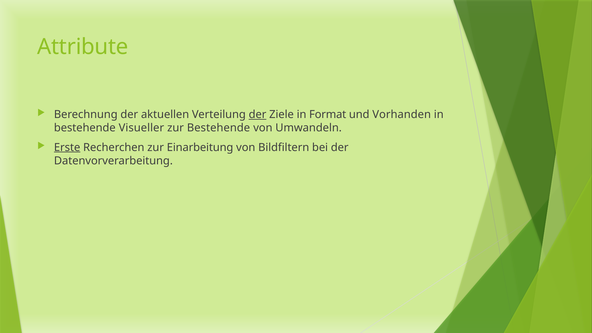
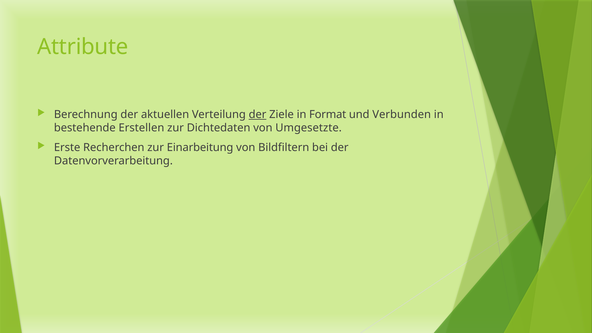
Vorhanden: Vorhanden -> Verbunden
Visueller: Visueller -> Erstellen
zur Bestehende: Bestehende -> Dichtedaten
Umwandeln: Umwandeln -> Umgesetzte
Erste underline: present -> none
